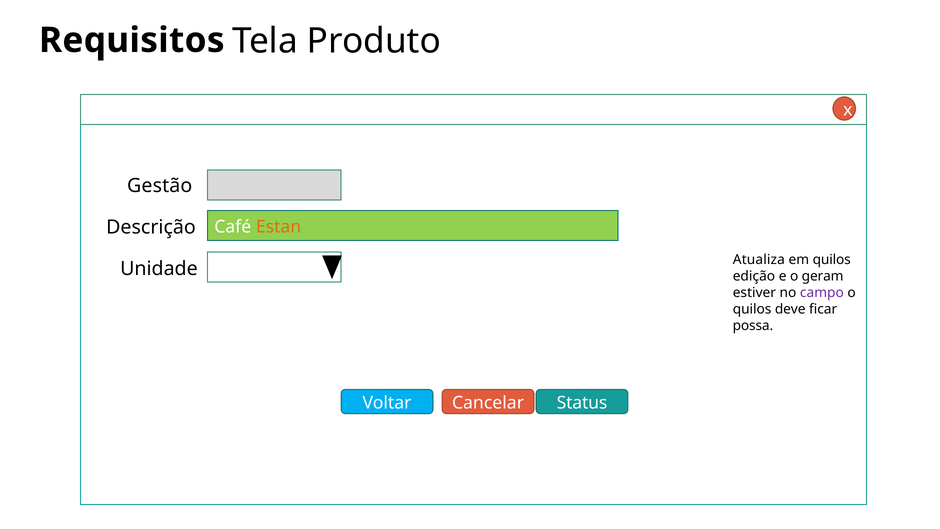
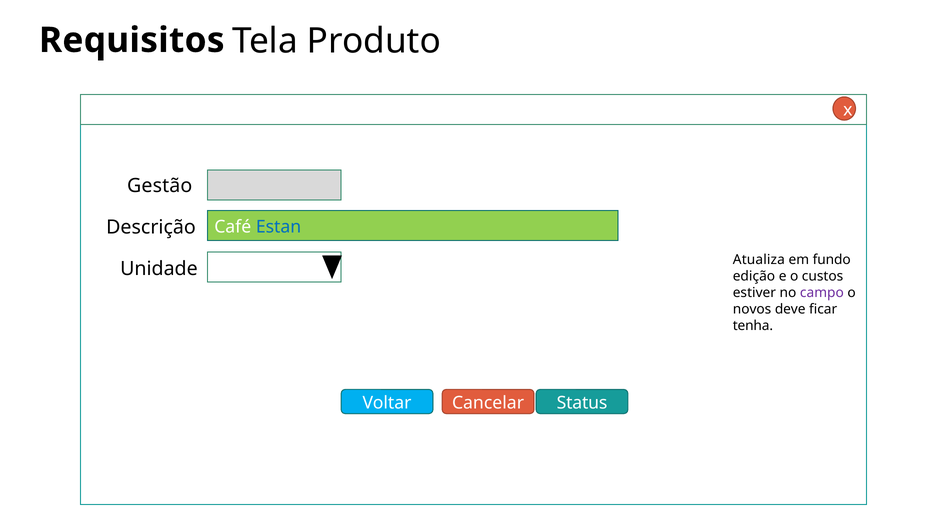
Estan colour: orange -> blue
em quilos: quilos -> fundo
geram: geram -> custos
quilos at (752, 309): quilos -> novos
possa: possa -> tenha
